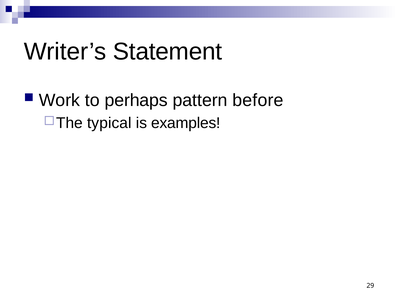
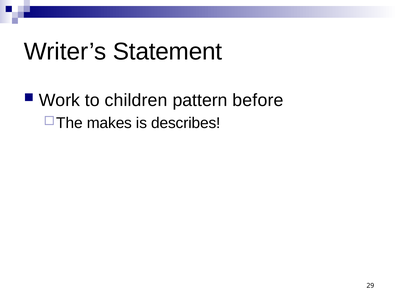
perhaps: perhaps -> children
typical: typical -> makes
examples: examples -> describes
